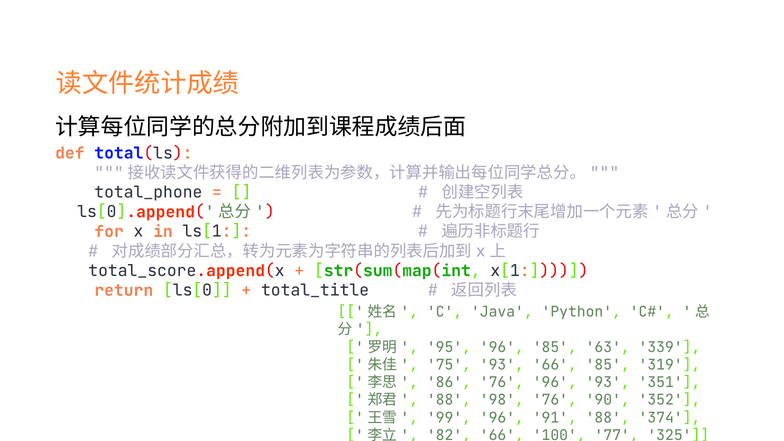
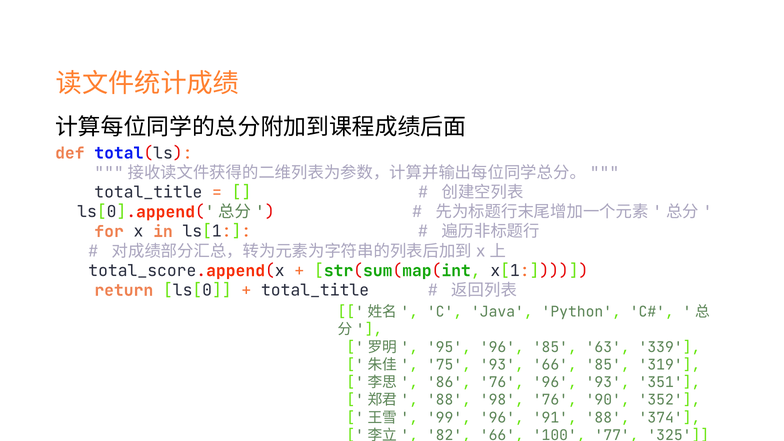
total_phone at (148, 192): total_phone -> total_title
